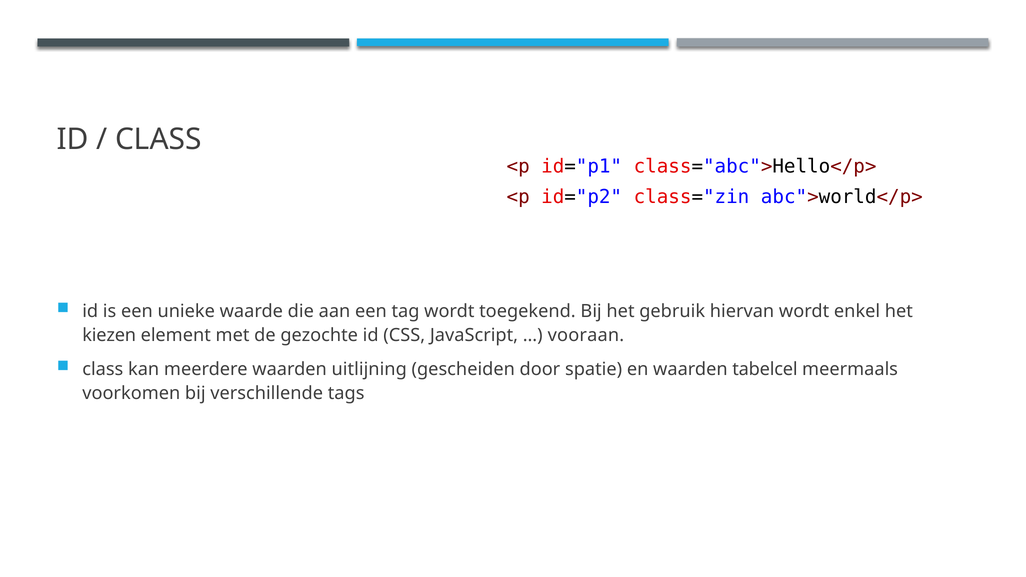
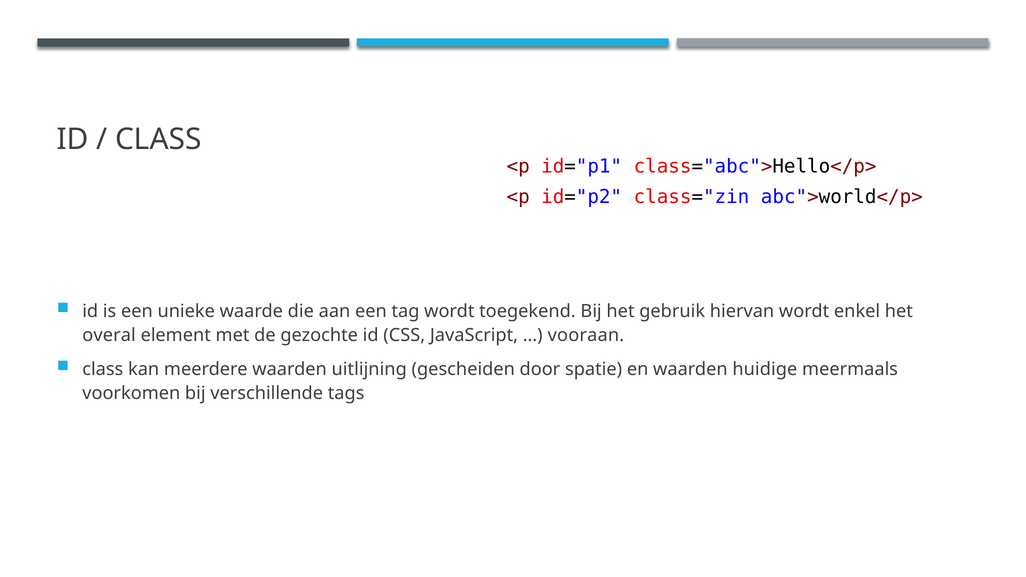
kiezen: kiezen -> overal
tabelcel: tabelcel -> huidige
